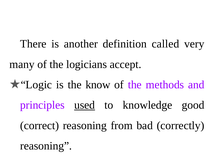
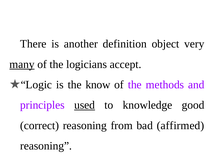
called: called -> object
many underline: none -> present
correctly: correctly -> affirmed
